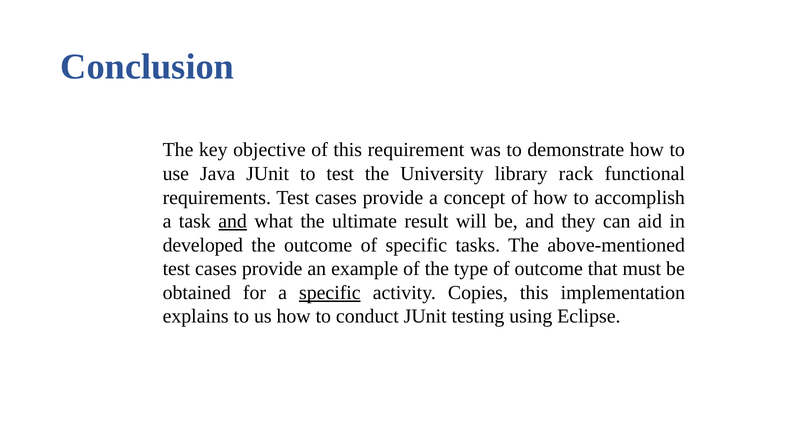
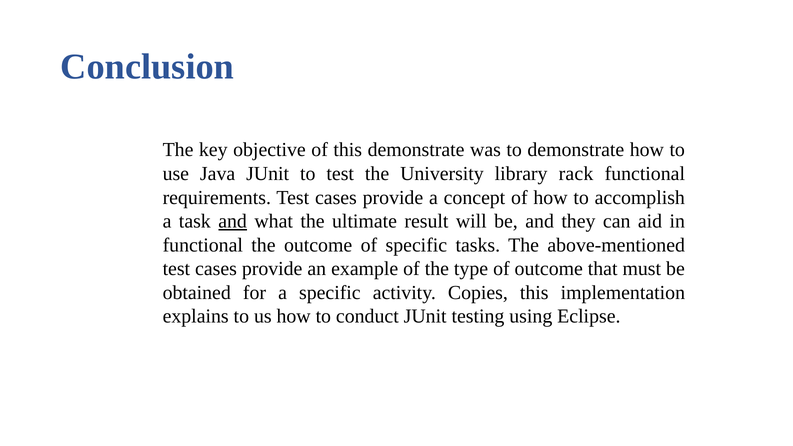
this requirement: requirement -> demonstrate
developed at (203, 245): developed -> functional
specific at (330, 293) underline: present -> none
